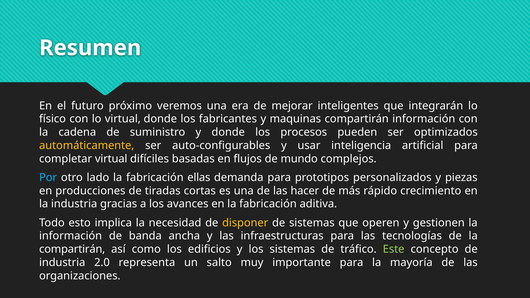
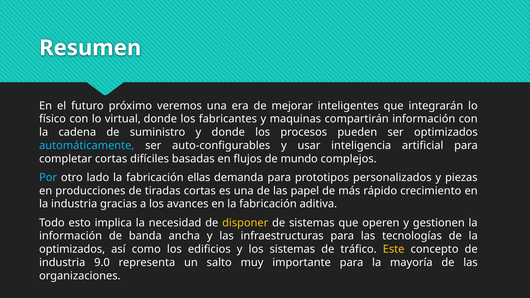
automáticamente colour: yellow -> light blue
completar virtual: virtual -> cortas
hacer: hacer -> papel
compartirán at (72, 249): compartirán -> optimizados
Este colour: light green -> yellow
2.0: 2.0 -> 9.0
